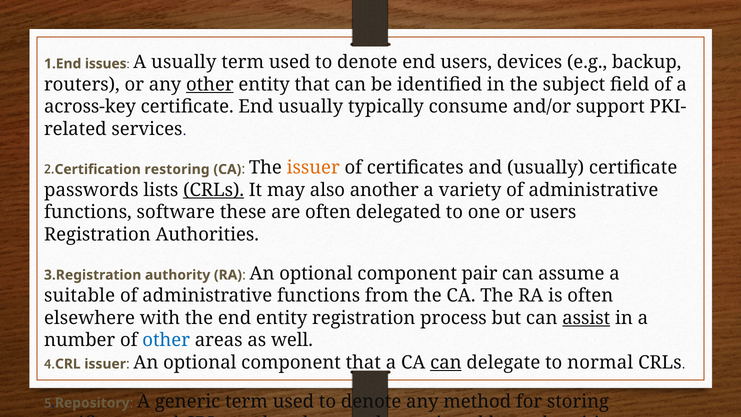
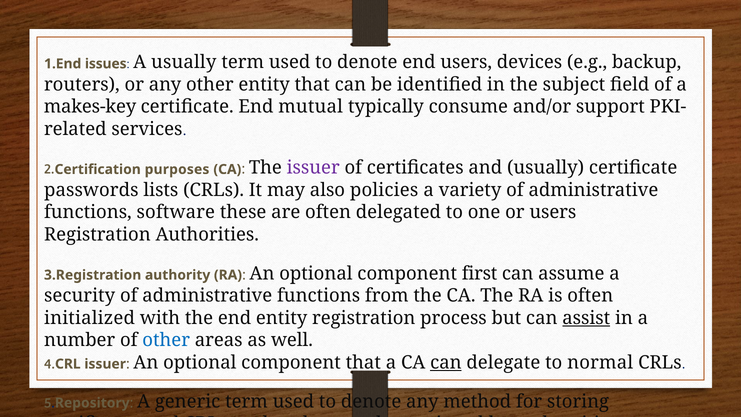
other at (210, 84) underline: present -> none
across-key: across-key -> makes-key
End usually: usually -> mutual
restoring: restoring -> purposes
issuer at (313, 168) colour: orange -> purple
CRLs at (214, 190) underline: present -> none
another: another -> policies
pair: pair -> first
suitable: suitable -> security
elsewhere: elsewhere -> initialized
